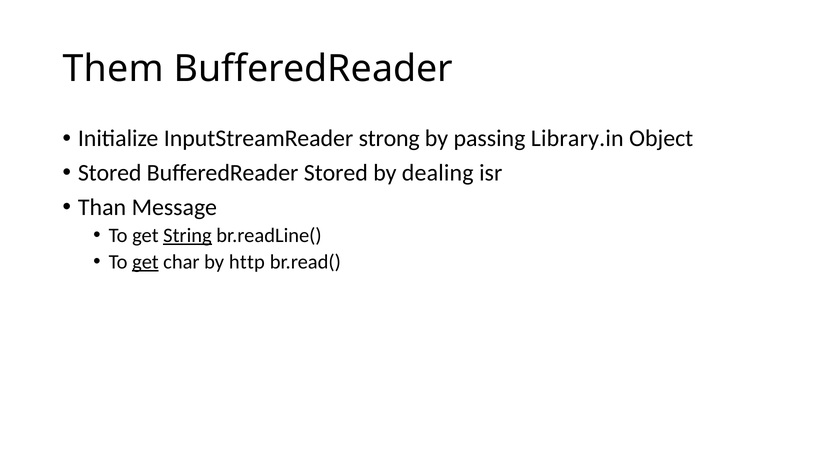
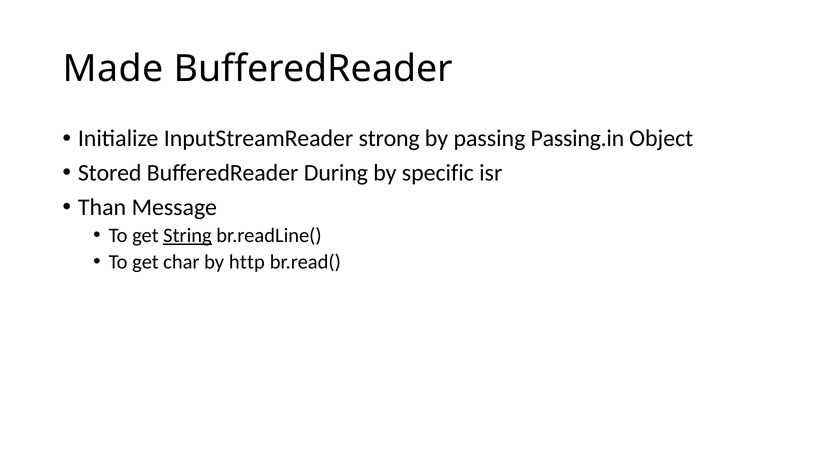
Them: Them -> Made
Library.in: Library.in -> Passing.in
BufferedReader Stored: Stored -> During
dealing: dealing -> specific
get at (145, 262) underline: present -> none
